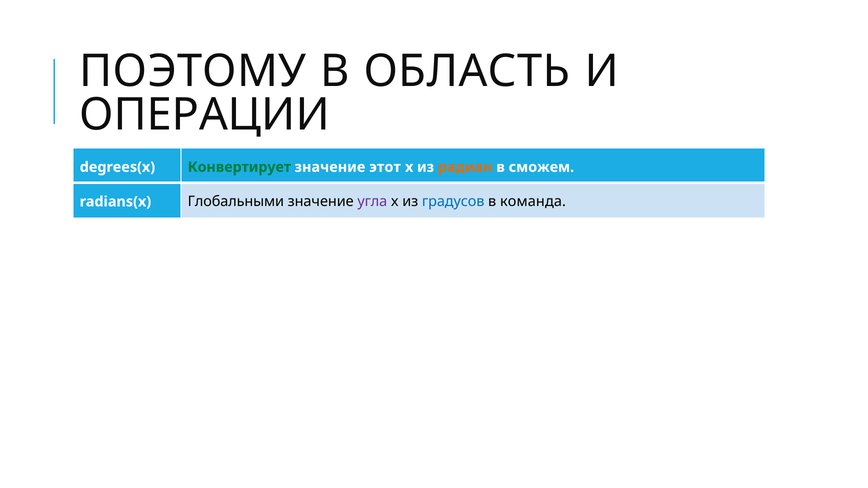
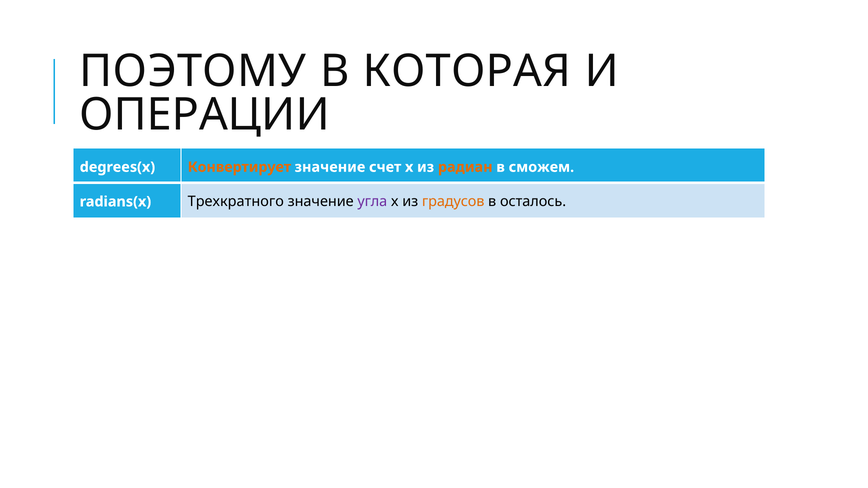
ОБЛАСТЬ: ОБЛАСТЬ -> КОТОРАЯ
Конвертирует colour: green -> orange
этот: этот -> счет
Глобальными: Глобальными -> Трехкратного
градусов colour: blue -> orange
команда: команда -> осталось
